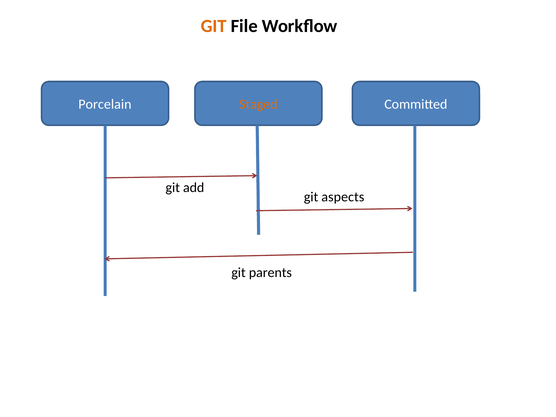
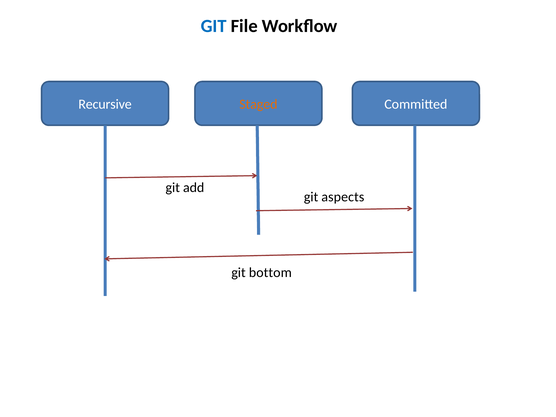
GIT at (214, 26) colour: orange -> blue
Porcelain: Porcelain -> Recursive
parents: parents -> bottom
